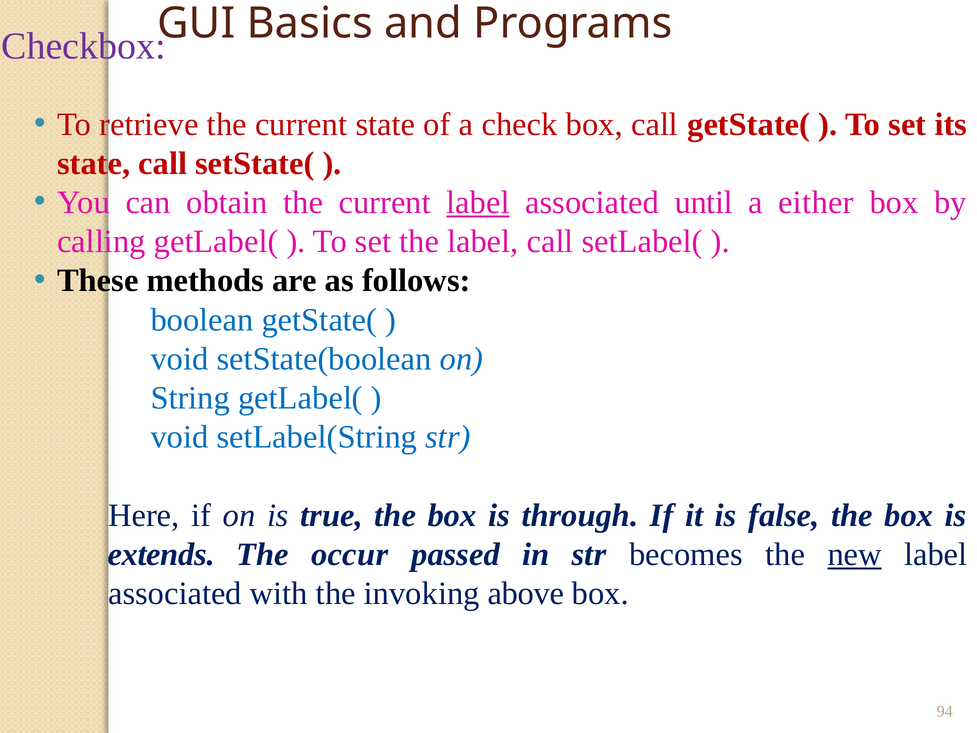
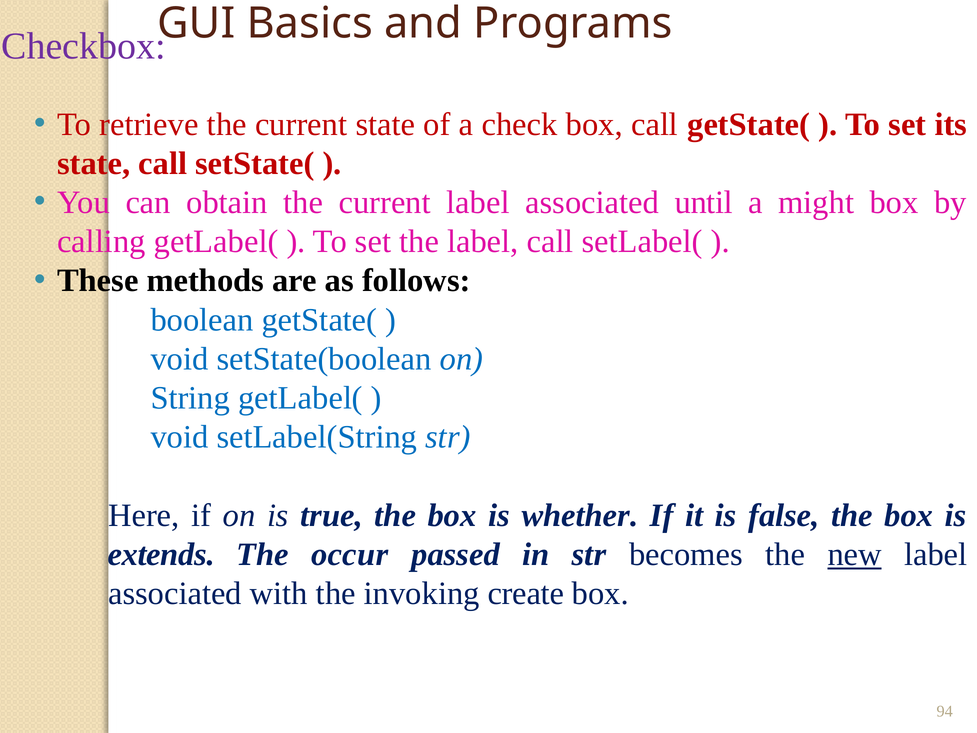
label at (478, 202) underline: present -> none
either: either -> might
through: through -> whether
above: above -> create
